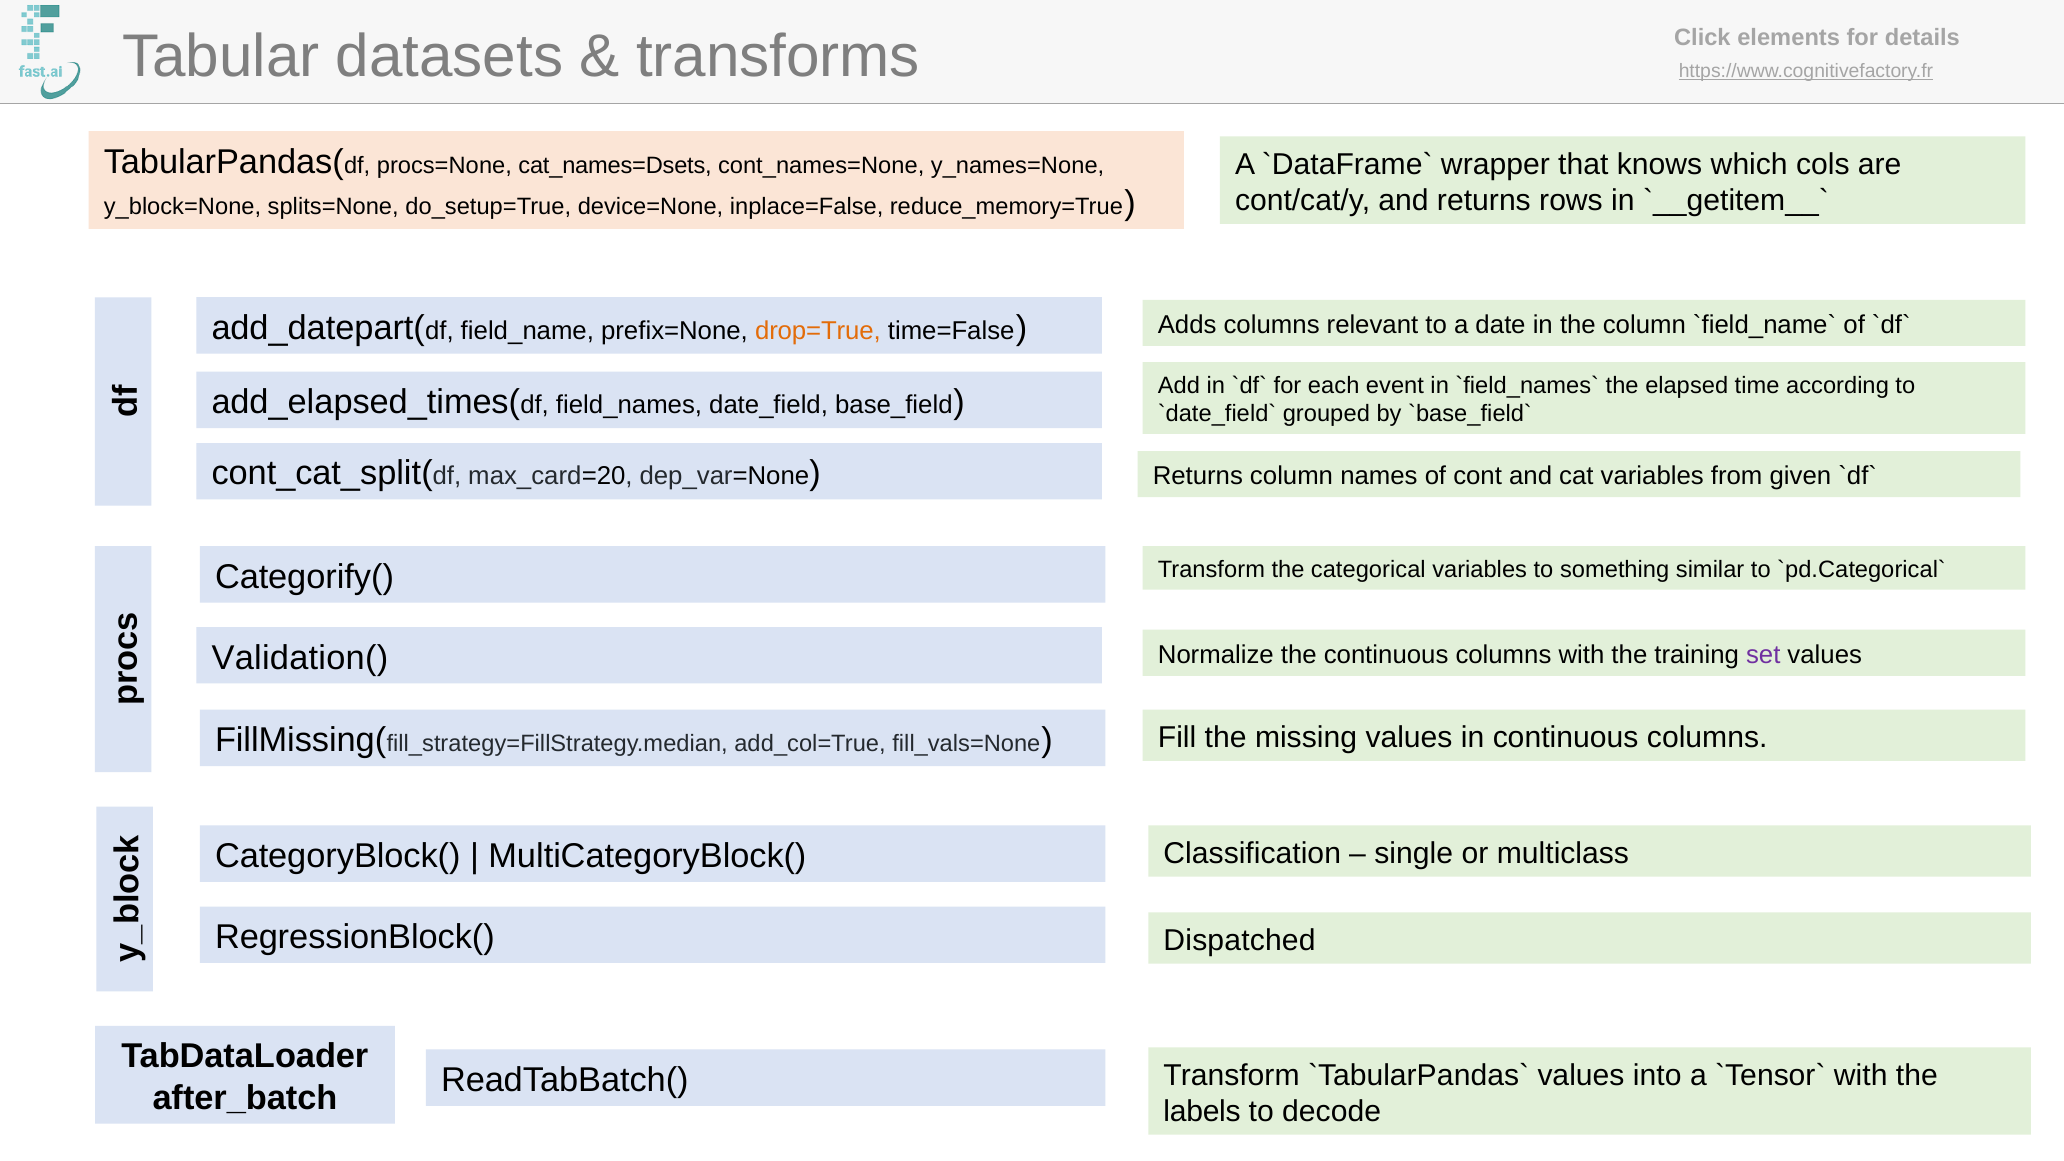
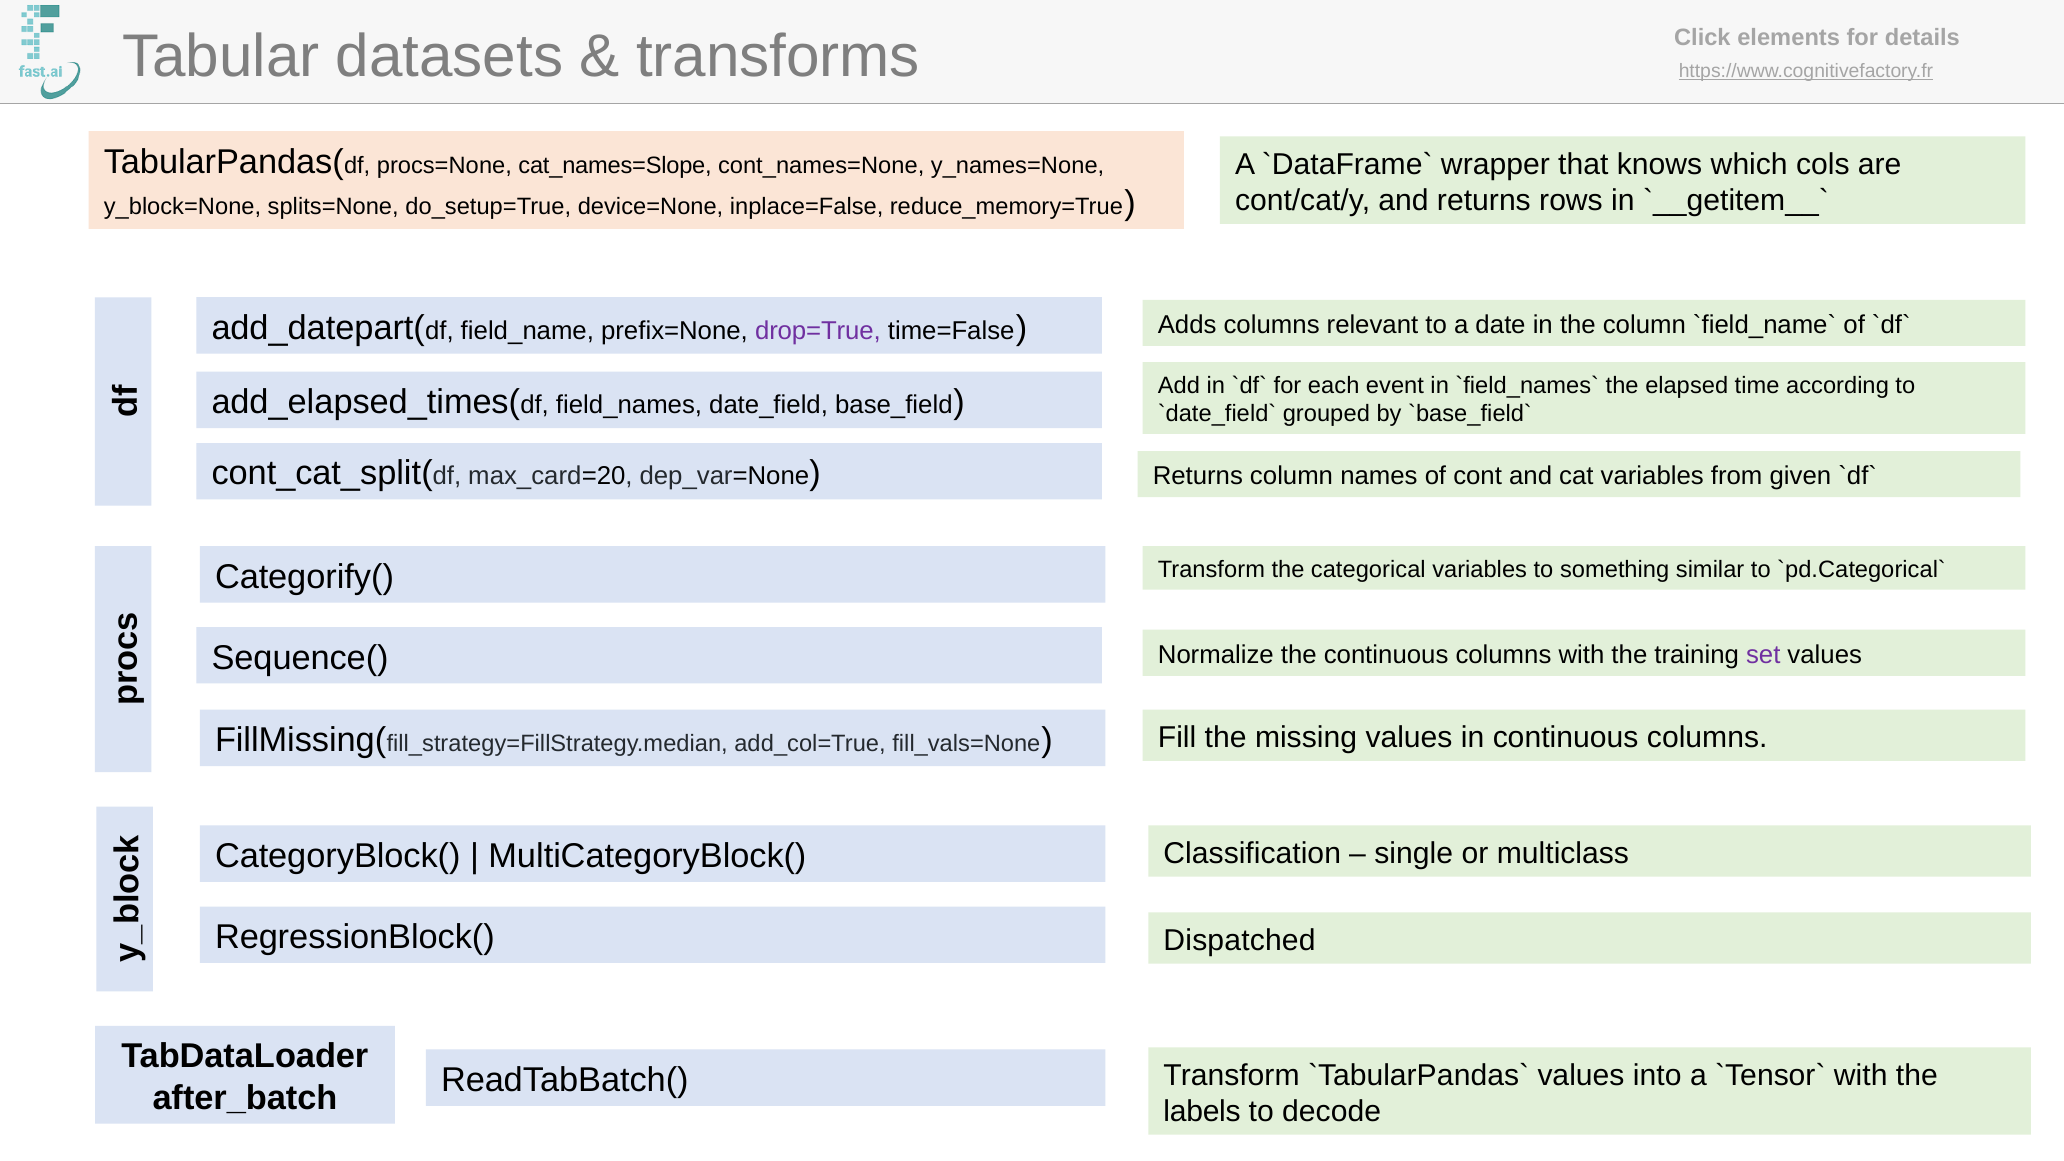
cat_names=Dsets: cat_names=Dsets -> cat_names=Slope
drop=True colour: orange -> purple
Validation(: Validation( -> Sequence(
